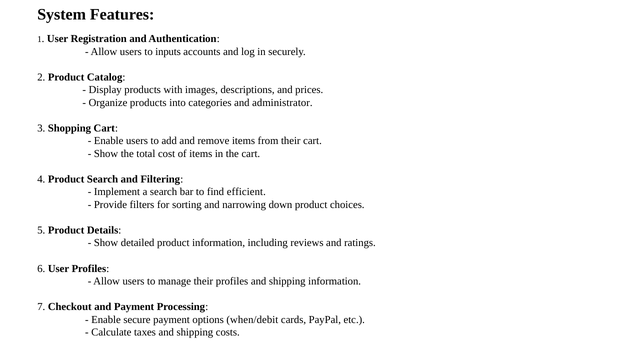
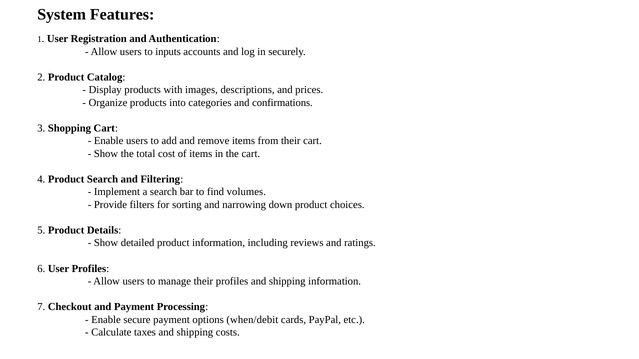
administrator: administrator -> confirmations
efficient: efficient -> volumes
